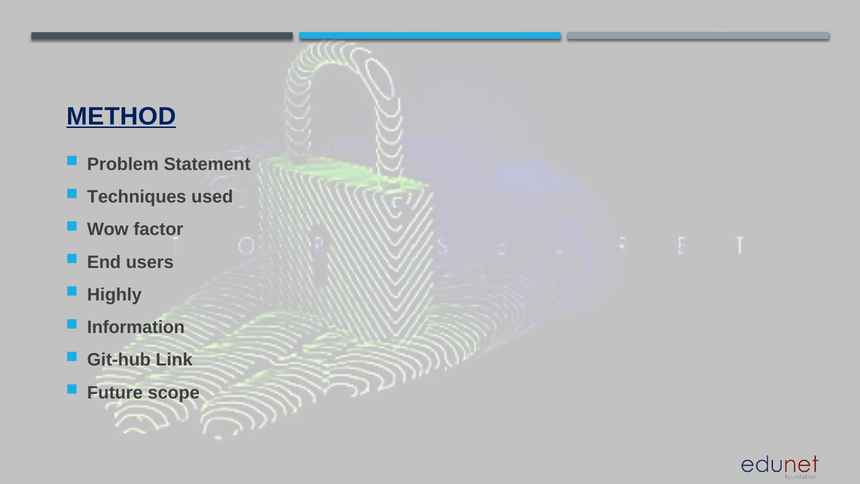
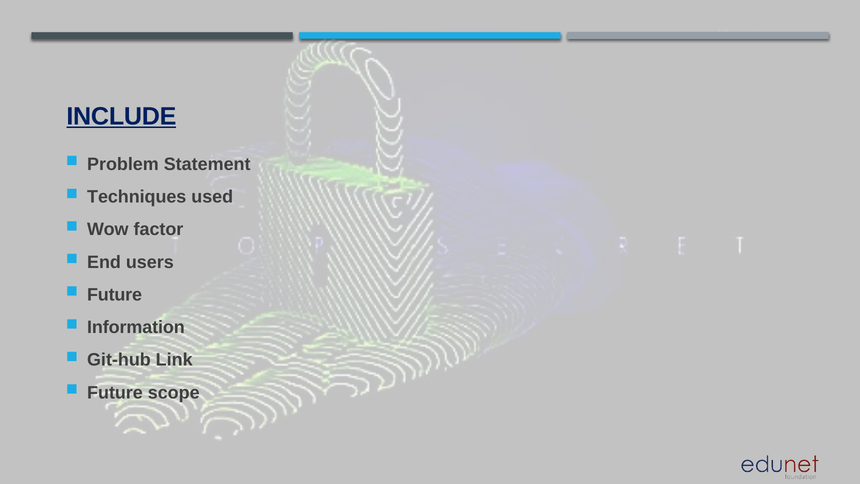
METHOD: METHOD -> INCLUDE
Highly at (114, 295): Highly -> Future
